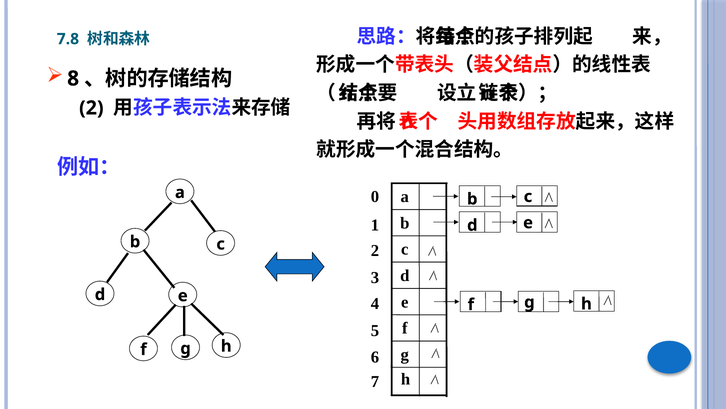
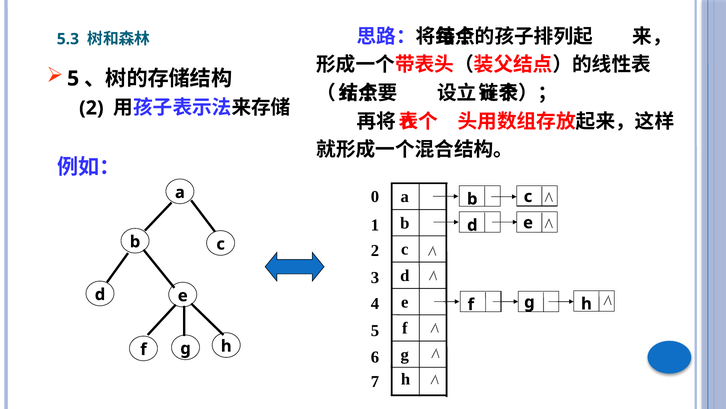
7.8: 7.8 -> 5.3
8 at (73, 78): 8 -> 5
